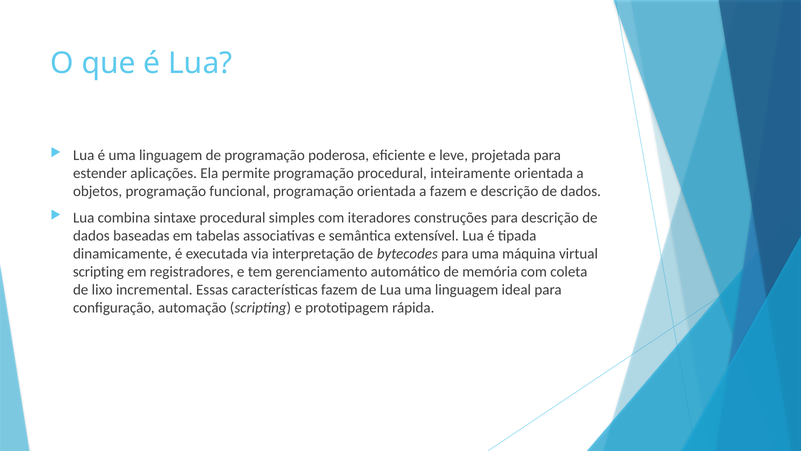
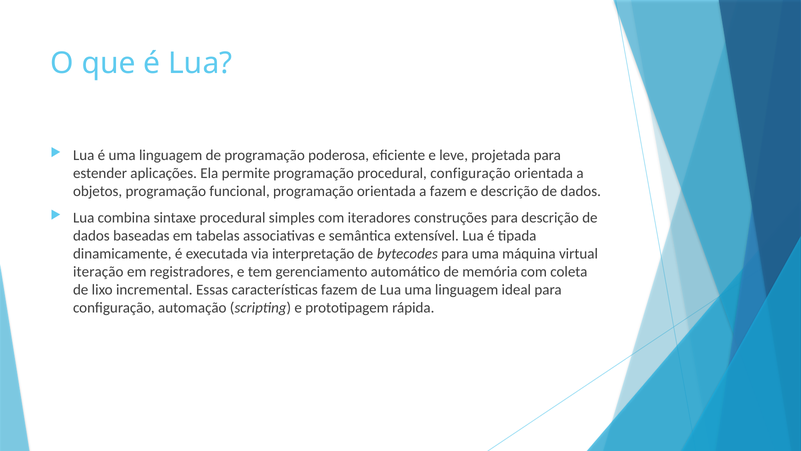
procedural inteiramente: inteiramente -> configuração
scripting at (98, 272): scripting -> iteração
